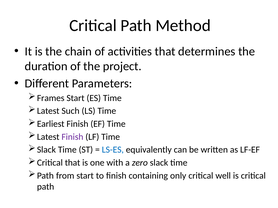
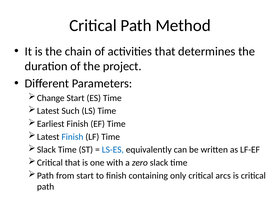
Frames: Frames -> Change
Finish at (72, 137) colour: purple -> blue
well: well -> arcs
